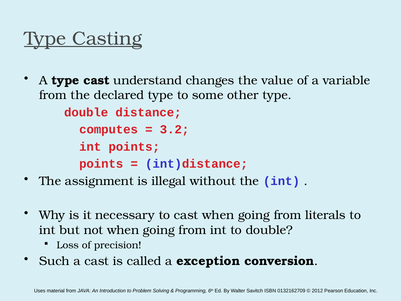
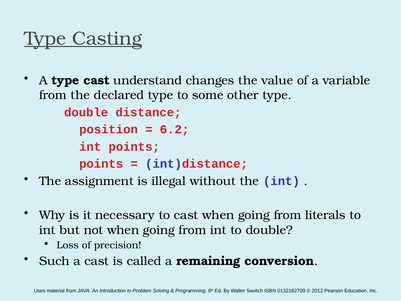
computes: computes -> position
3.2: 3.2 -> 6.2
exception: exception -> remaining
